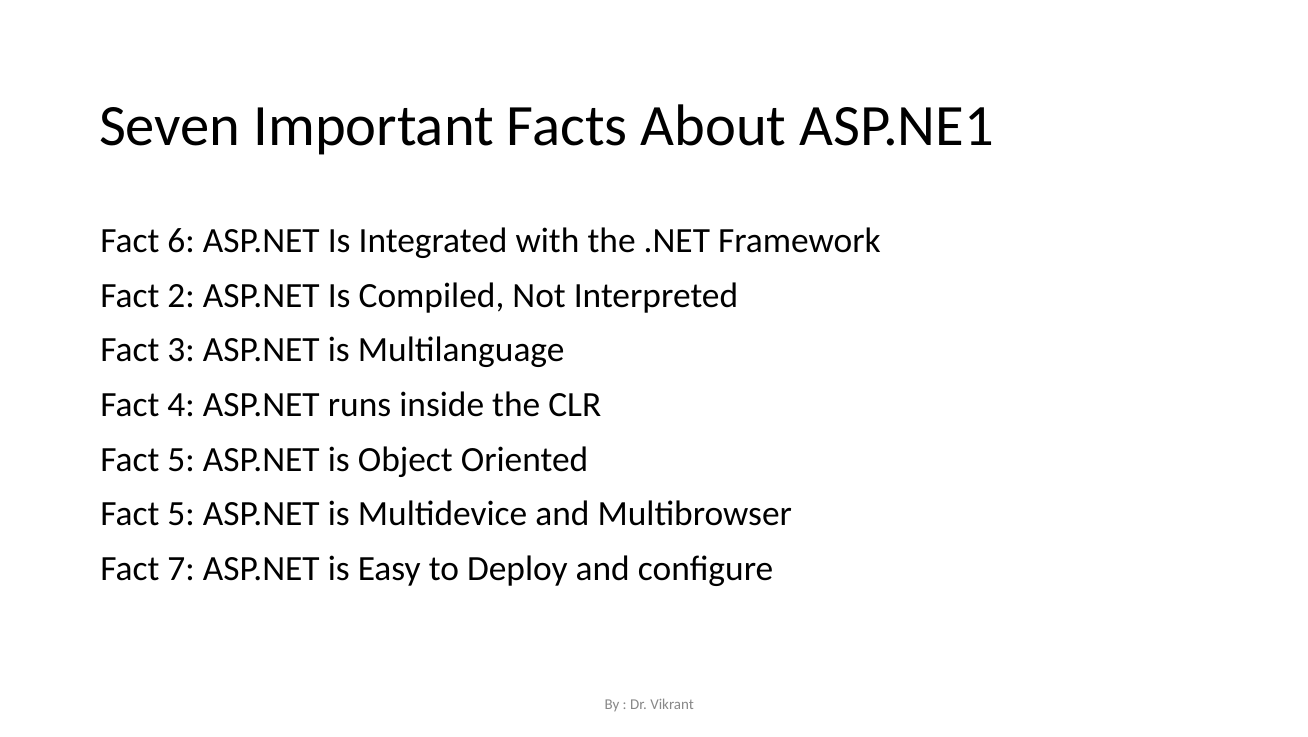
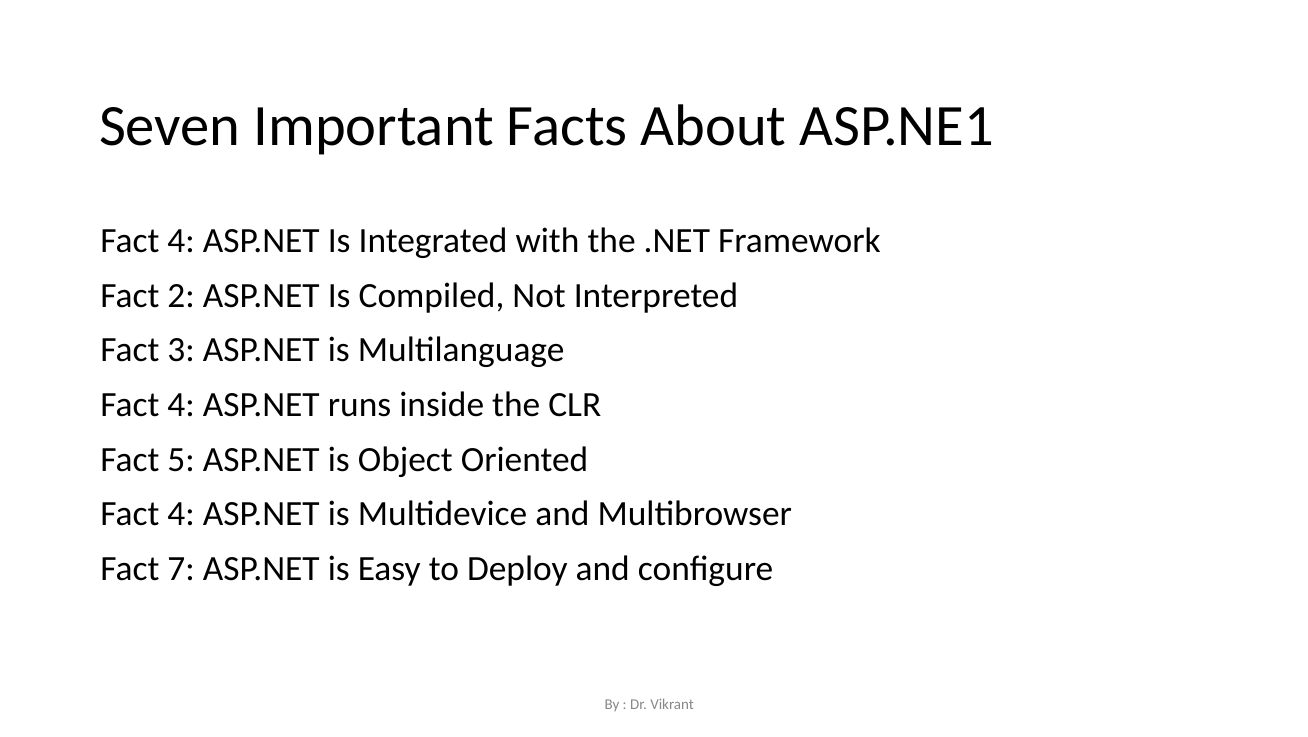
6 at (181, 241): 6 -> 4
5 at (181, 514): 5 -> 4
